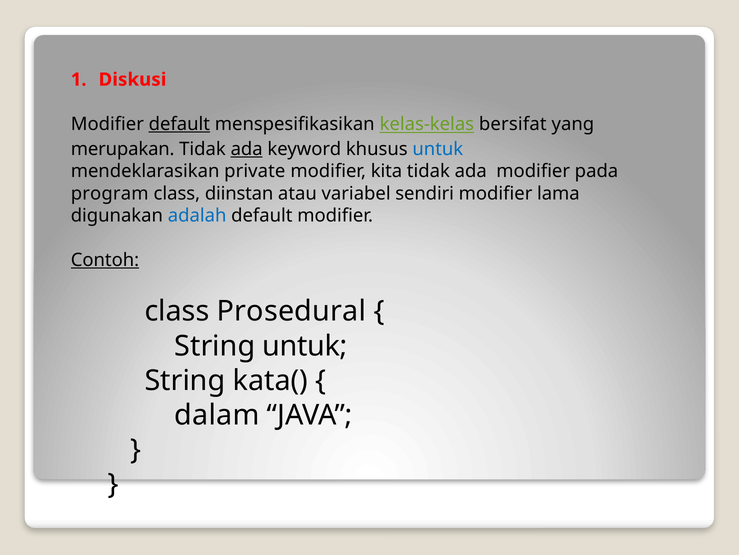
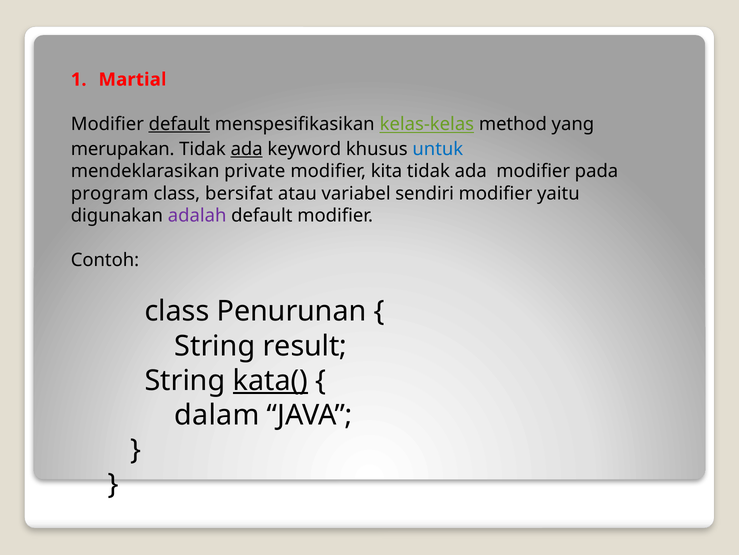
Diskusi: Diskusi -> Martial
bersifat: bersifat -> method
diinstan: diinstan -> bersifat
lama: lama -> yaitu
adalah colour: blue -> purple
Contoh underline: present -> none
Prosedural: Prosedural -> Penurunan
String untuk: untuk -> result
kata( underline: none -> present
